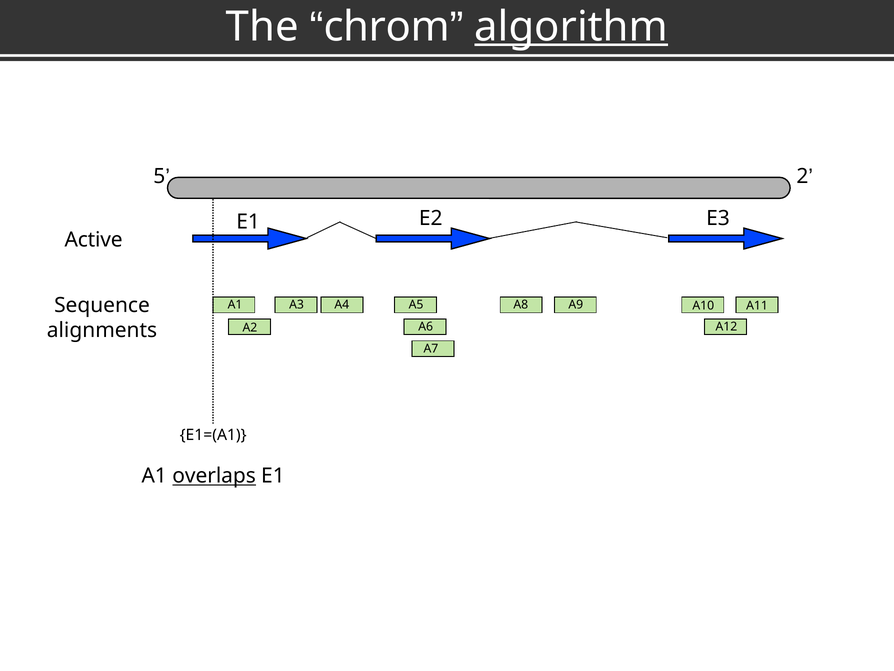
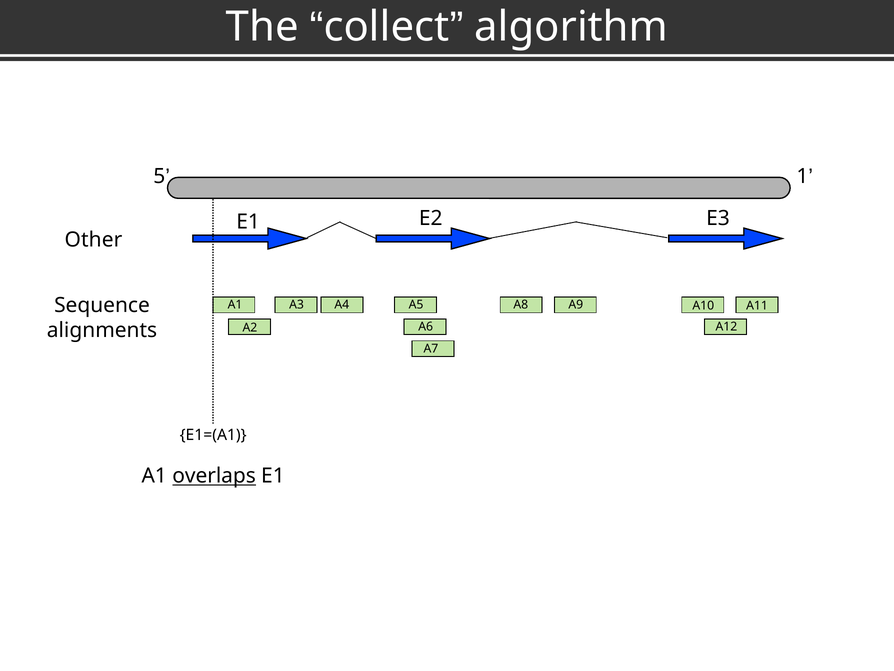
chrom: chrom -> collect
algorithm underline: present -> none
2: 2 -> 1
Active: Active -> Other
